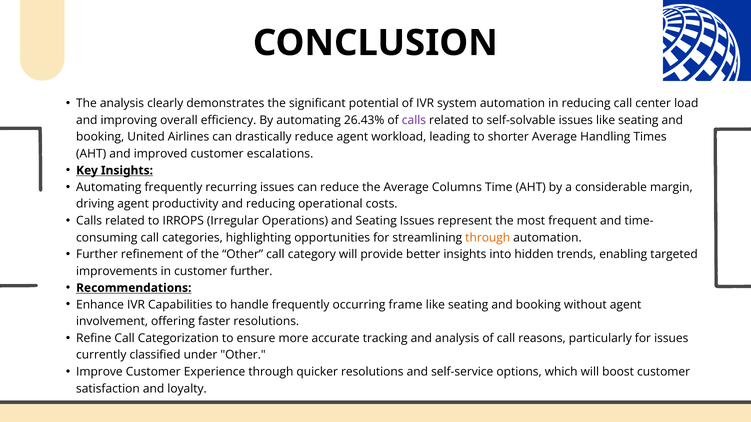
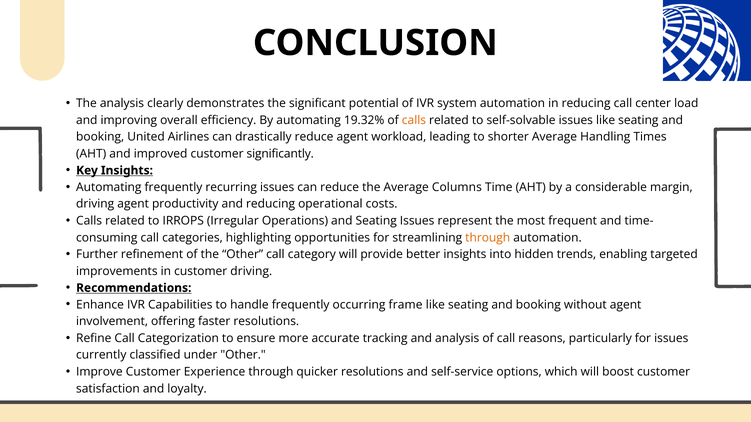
26.43%: 26.43% -> 19.32%
calls at (414, 120) colour: purple -> orange
escalations: escalations -> significantly
customer further: further -> driving
